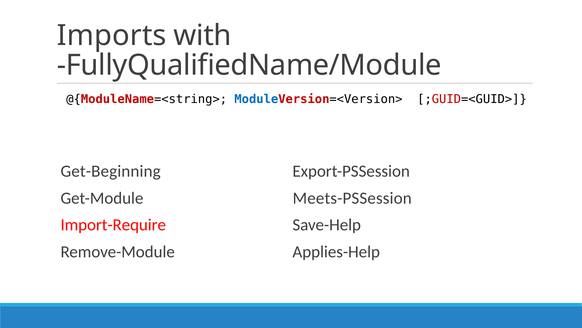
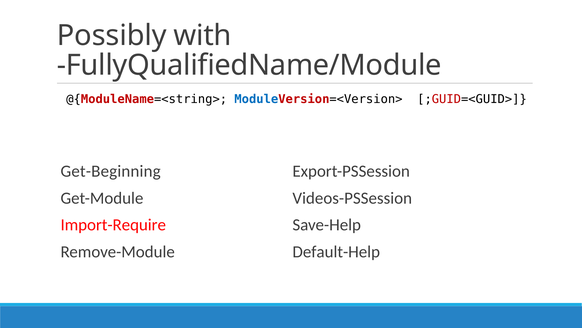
Imports: Imports -> Possibly
Meets-PSSession: Meets-PSSession -> Videos-PSSession
Applies-Help: Applies-Help -> Default-Help
